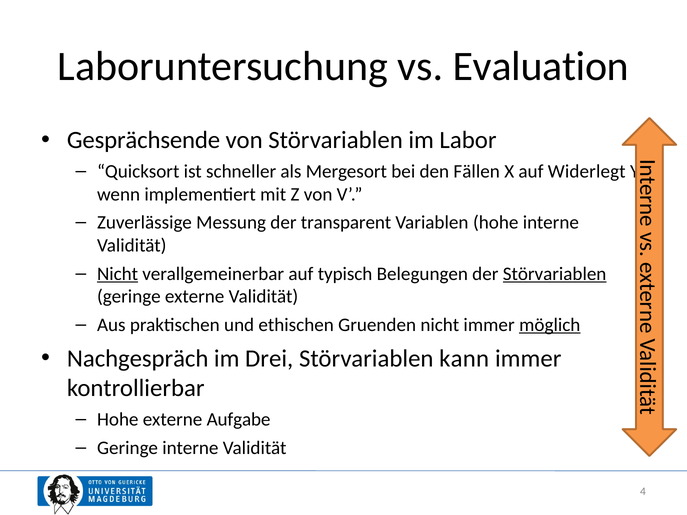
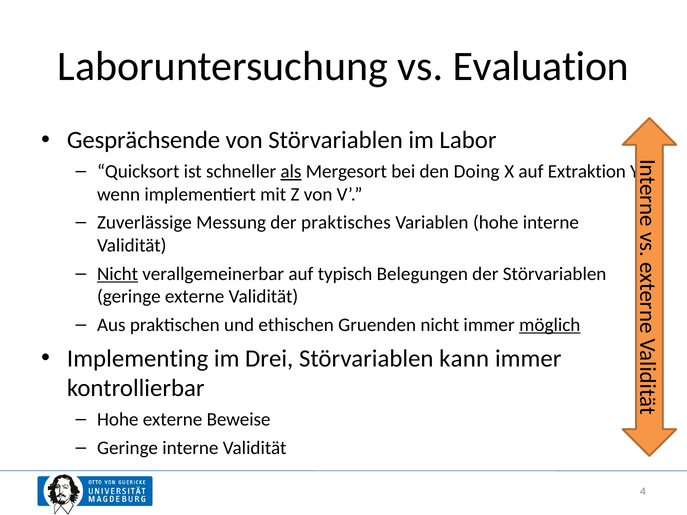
als underline: none -> present
Fällen: Fällen -> Doing
Widerlegt: Widerlegt -> Extraktion
transparent: transparent -> praktisches
Störvariablen at (555, 274) underline: present -> none
Nachgespräch: Nachgespräch -> Implementing
Aufgabe: Aufgabe -> Beweise
